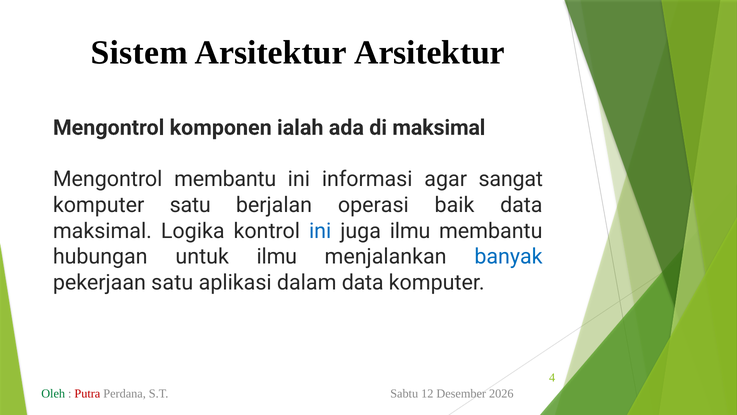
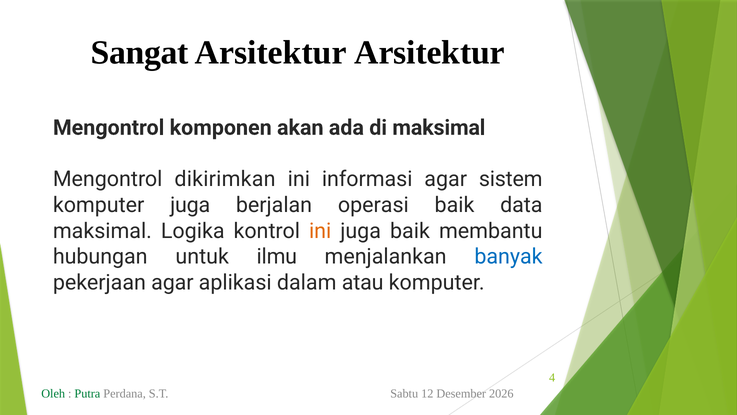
Sistem: Sistem -> Sangat
ialah: ialah -> akan
Mengontrol membantu: membantu -> dikirimkan
sangat: sangat -> sistem
komputer satu: satu -> juga
ini at (320, 231) colour: blue -> orange
juga ilmu: ilmu -> baik
pekerjaan satu: satu -> agar
dalam data: data -> atau
Putra colour: red -> green
